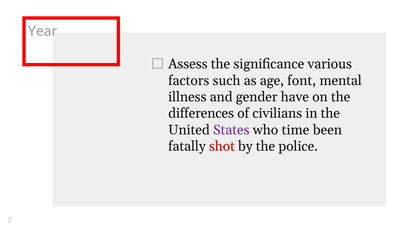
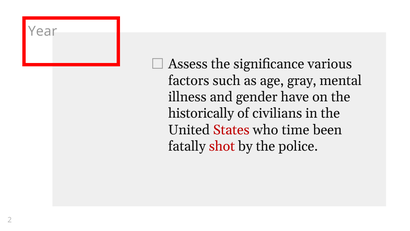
font: font -> gray
differences: differences -> historically
States colour: purple -> red
